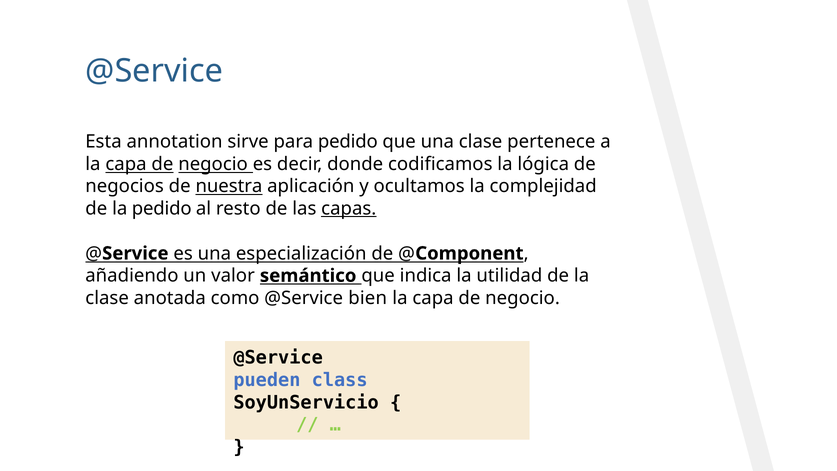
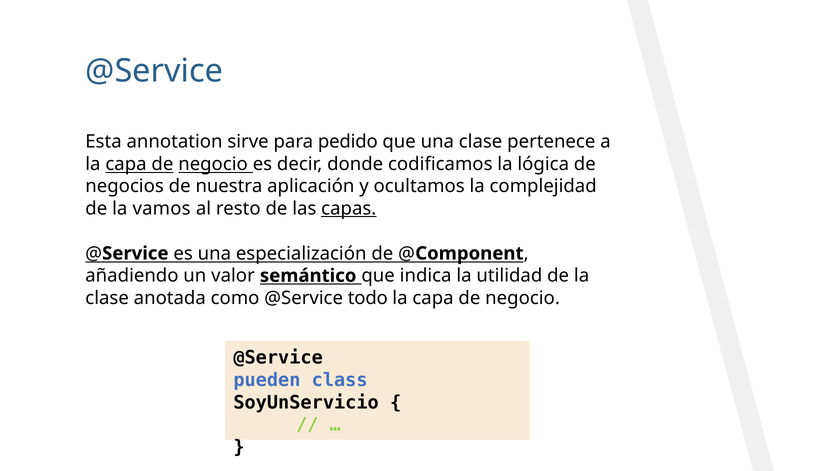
nuestra underline: present -> none
la pedido: pedido -> vamos
bien: bien -> todo
